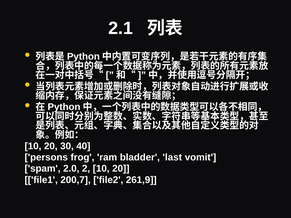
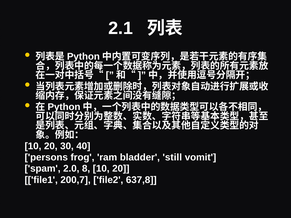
last: last -> still
2: 2 -> 8
261,9: 261,9 -> 637,8
